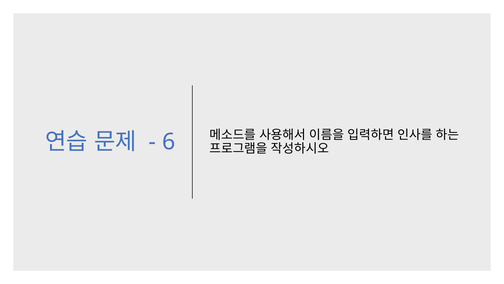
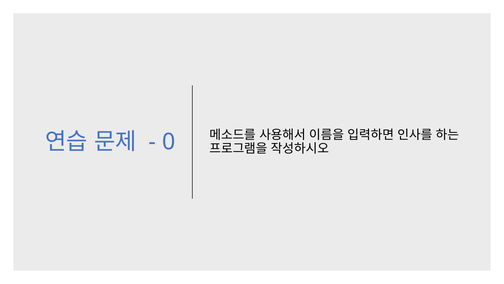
6: 6 -> 0
